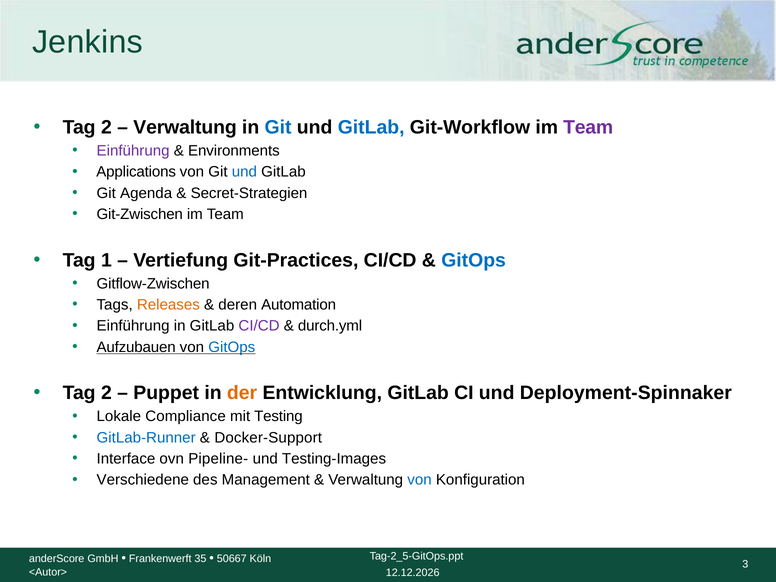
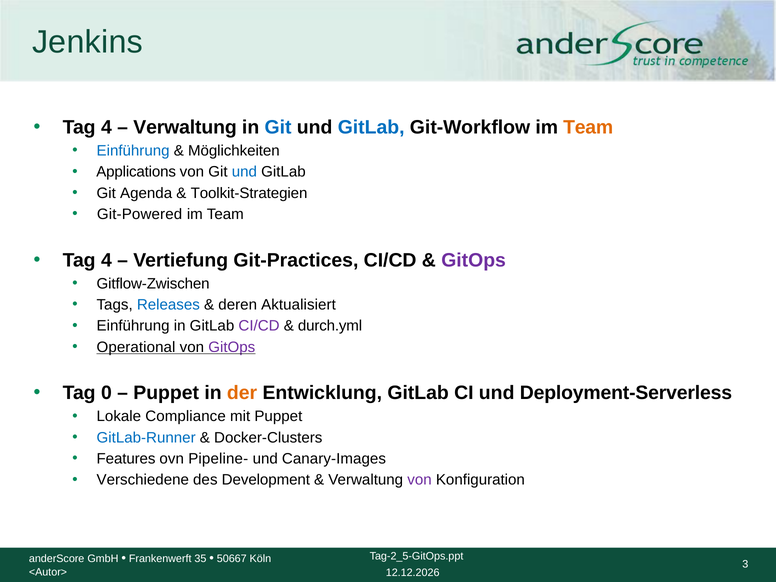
2 at (106, 127): 2 -> 4
Team at (588, 127) colour: purple -> orange
Einführung at (133, 151) colour: purple -> blue
Environments: Environments -> Möglichkeiten
Secret-Strategien: Secret-Strategien -> Toolkit-Strategien
Git-Zwischen: Git-Zwischen -> Git-Powered
1 at (106, 260): 1 -> 4
GitOps at (474, 260) colour: blue -> purple
Releases colour: orange -> blue
Automation: Automation -> Aktualisiert
Aufzubauen: Aufzubauen -> Operational
GitOps at (232, 347) colour: blue -> purple
2 at (106, 393): 2 -> 0
Deployment-Spinnaker: Deployment-Spinnaker -> Deployment-Serverless
mit Testing: Testing -> Puppet
Docker-Support: Docker-Support -> Docker-Clusters
Interface: Interface -> Features
Testing-Images: Testing-Images -> Canary-Images
Management: Management -> Development
von at (420, 480) colour: blue -> purple
